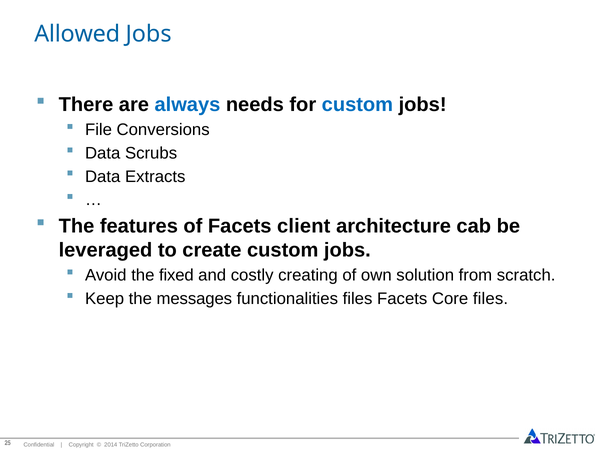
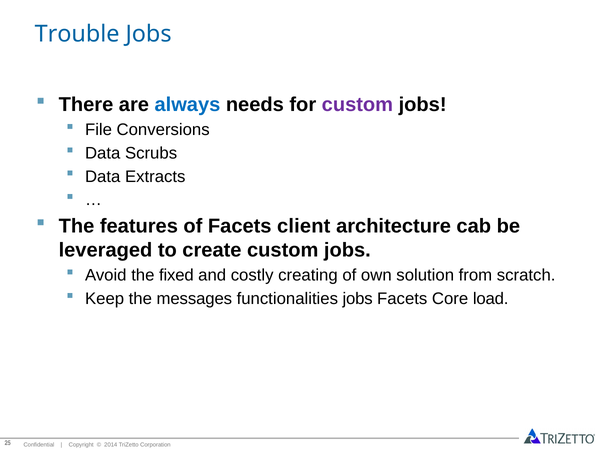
Allowed: Allowed -> Trouble
custom at (357, 105) colour: blue -> purple
functionalities files: files -> jobs
Core files: files -> load
